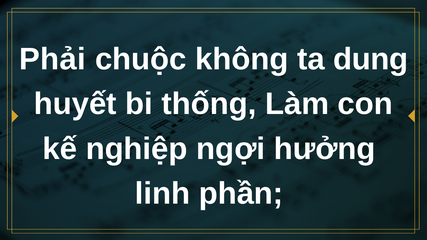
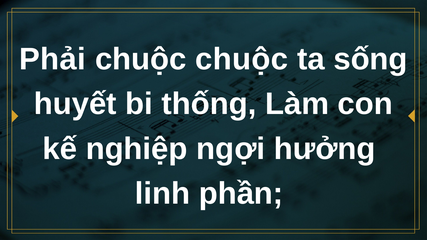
chuộc không: không -> chuộc
dung: dung -> sống
